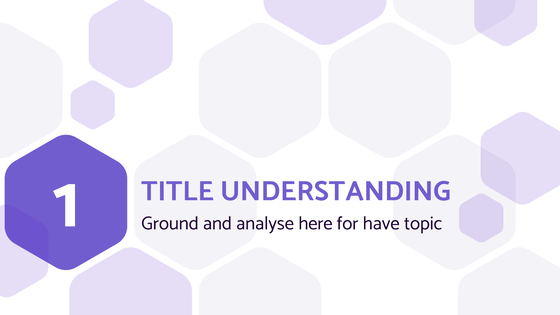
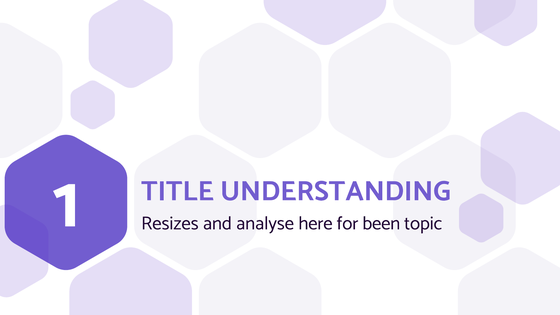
Ground: Ground -> Resizes
have: have -> been
